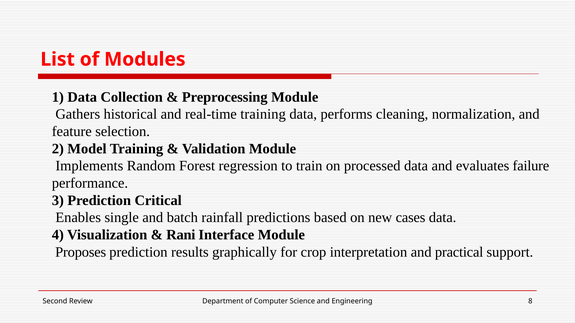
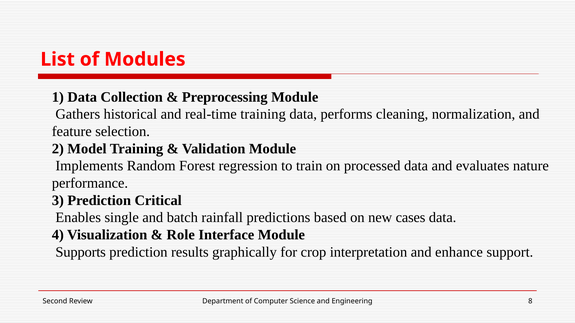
failure: failure -> nature
Rani: Rani -> Role
Proposes: Proposes -> Supports
practical: practical -> enhance
